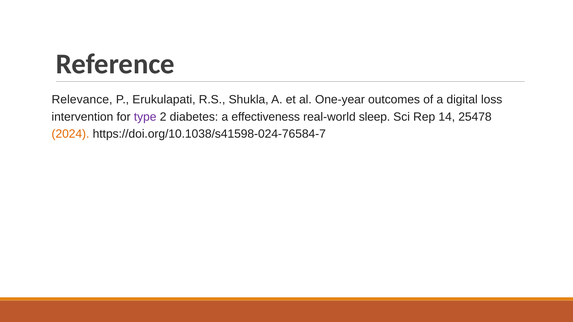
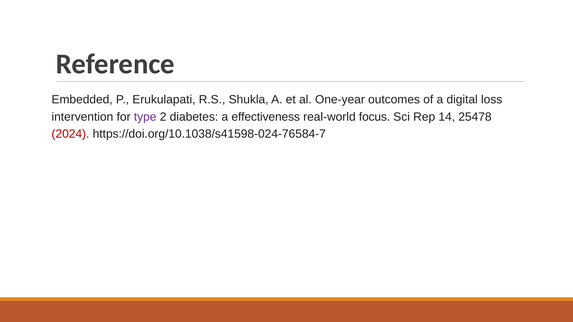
Relevance: Relevance -> Embedded
sleep: sleep -> focus
2024 colour: orange -> red
